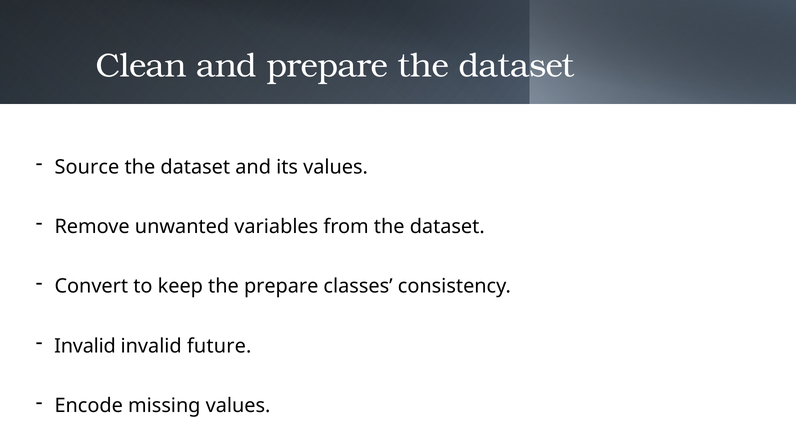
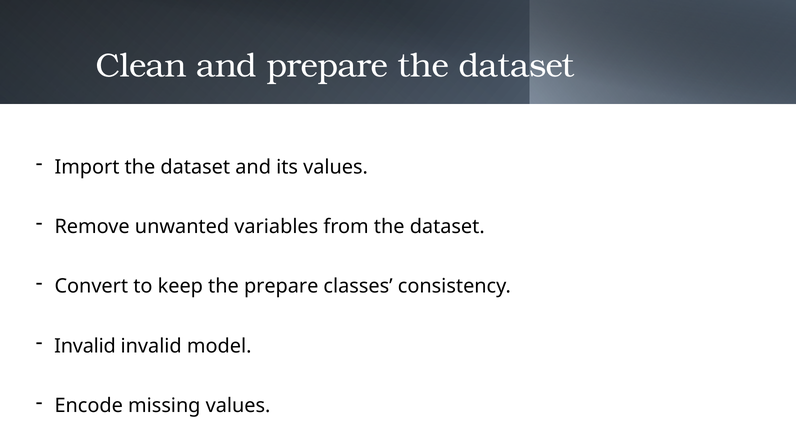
Source: Source -> Import
future: future -> model
